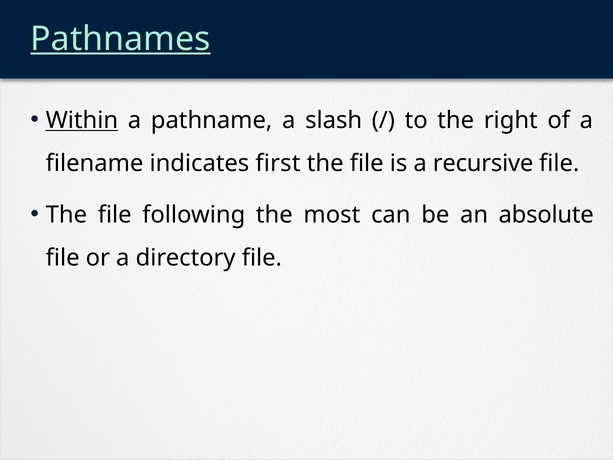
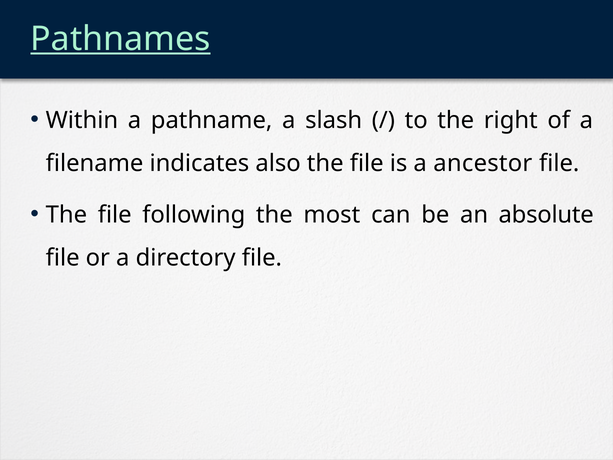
Within underline: present -> none
first: first -> also
recursive: recursive -> ancestor
